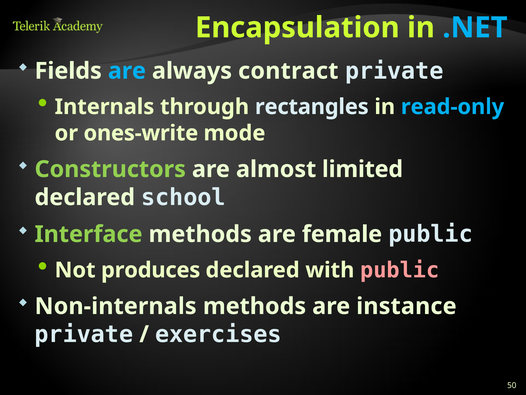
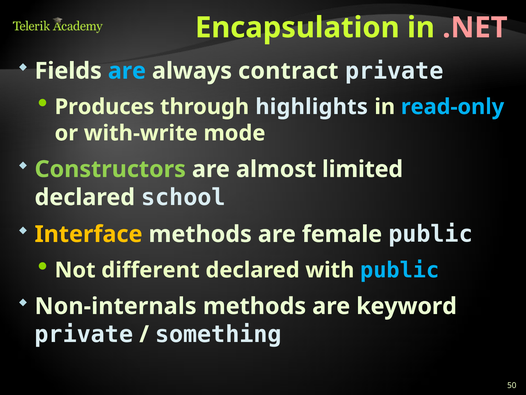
.NET colour: light blue -> pink
Internals: Internals -> Produces
rectangles: rectangles -> highlights
ones-write: ones-write -> with-write
Interface colour: light green -> yellow
produces: produces -> different
public at (400, 270) colour: pink -> light blue
instance: instance -> keyword
exercises: exercises -> something
